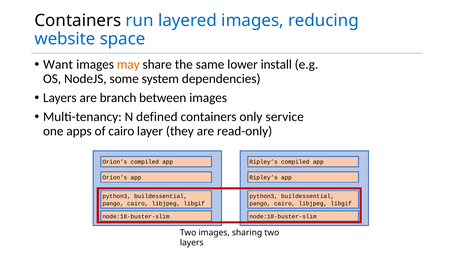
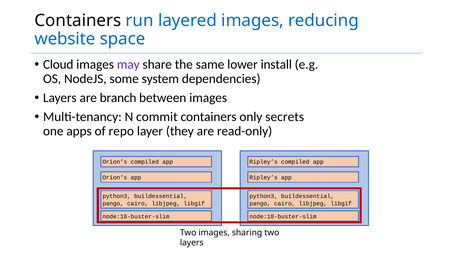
Want: Want -> Cloud
may colour: orange -> purple
defined: defined -> commit
service: service -> secrets
of cairo: cairo -> repo
